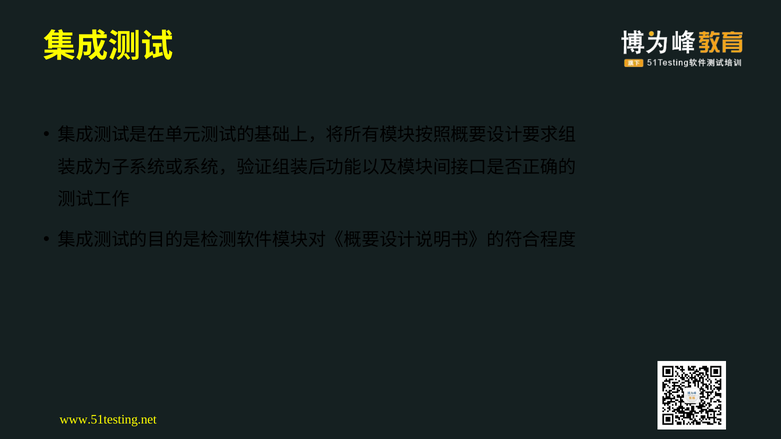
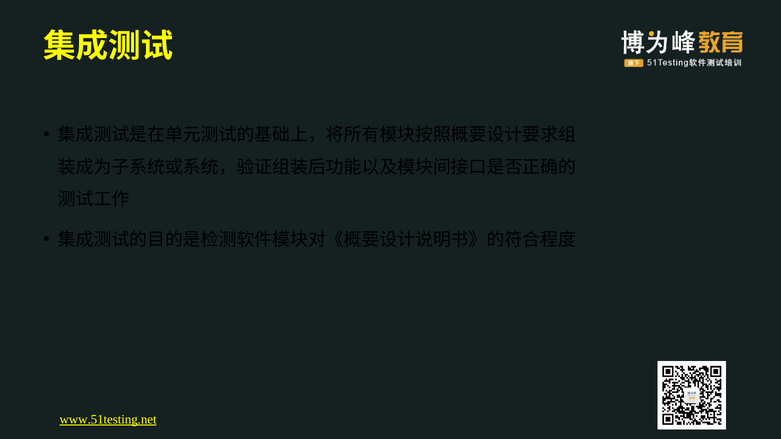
www.51testing.net underline: none -> present
